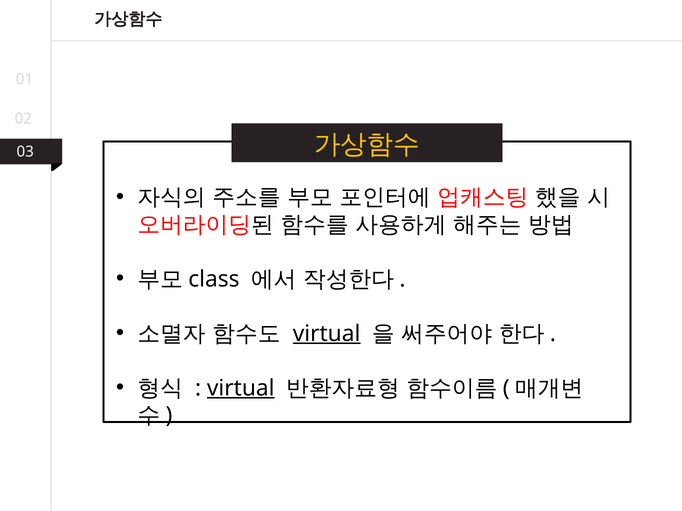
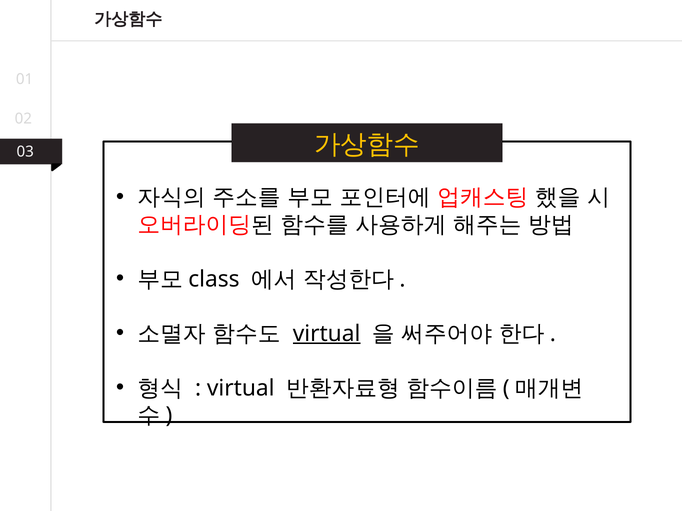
virtual at (241, 388) underline: present -> none
